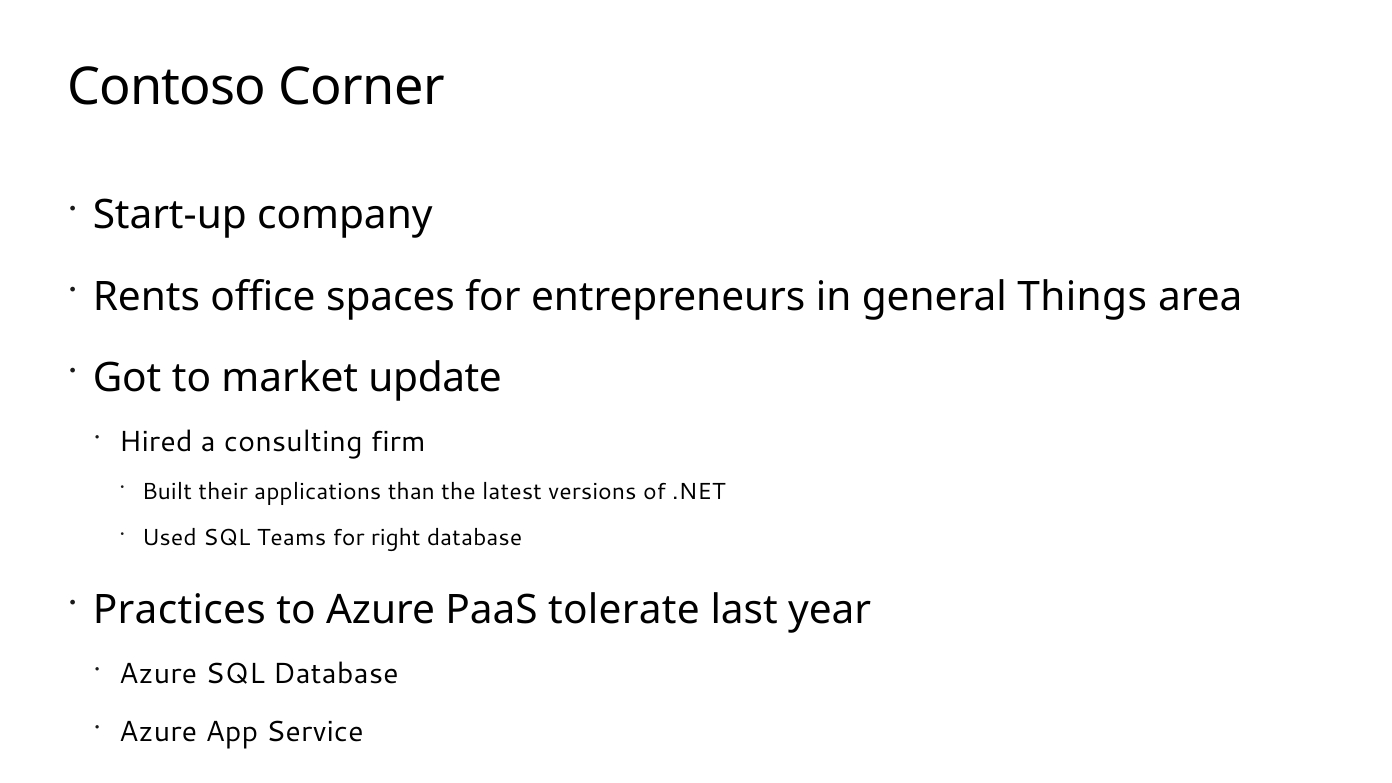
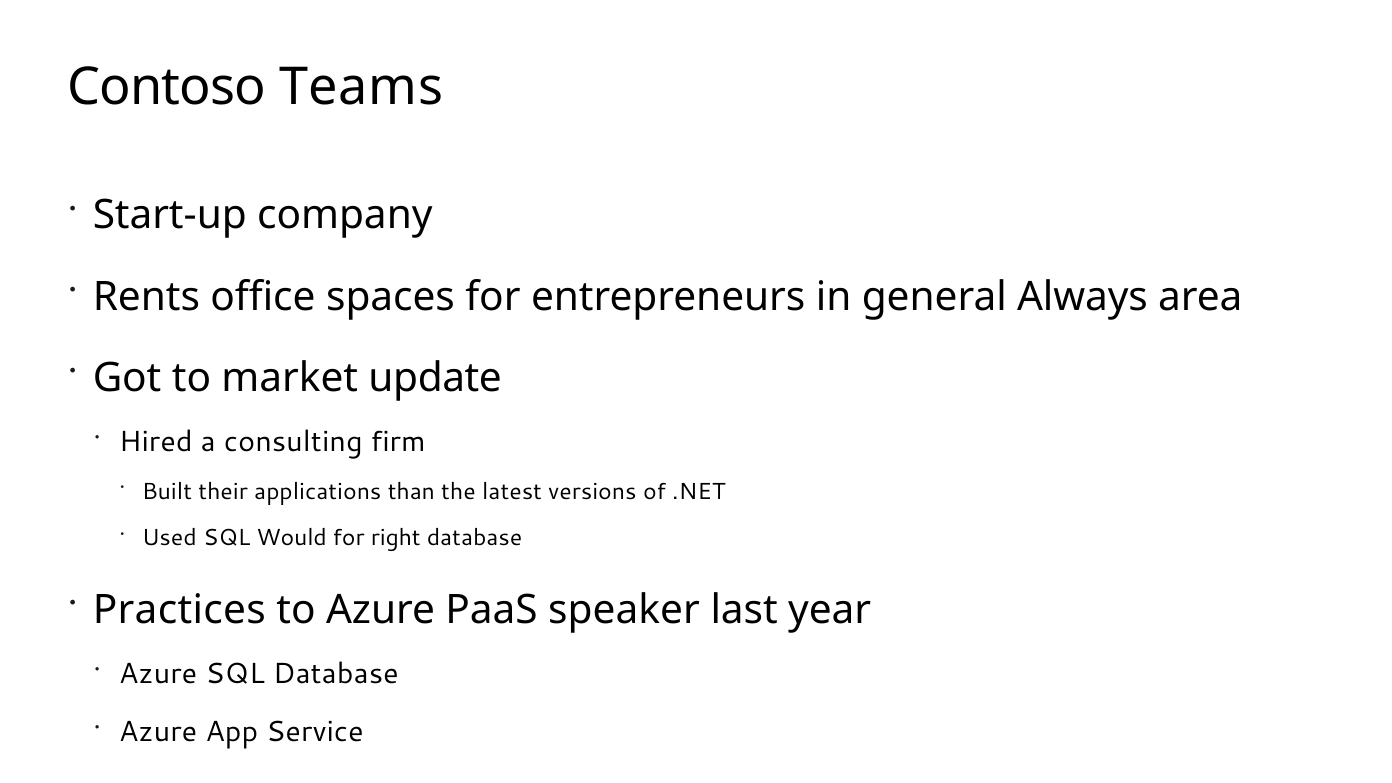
Corner: Corner -> Teams
Things: Things -> Always
Teams: Teams -> Would
tolerate: tolerate -> speaker
